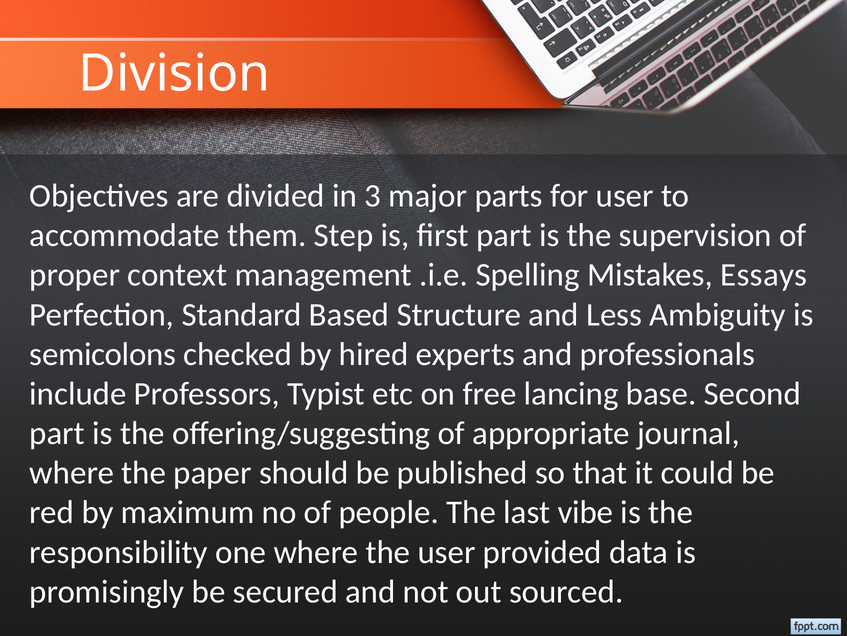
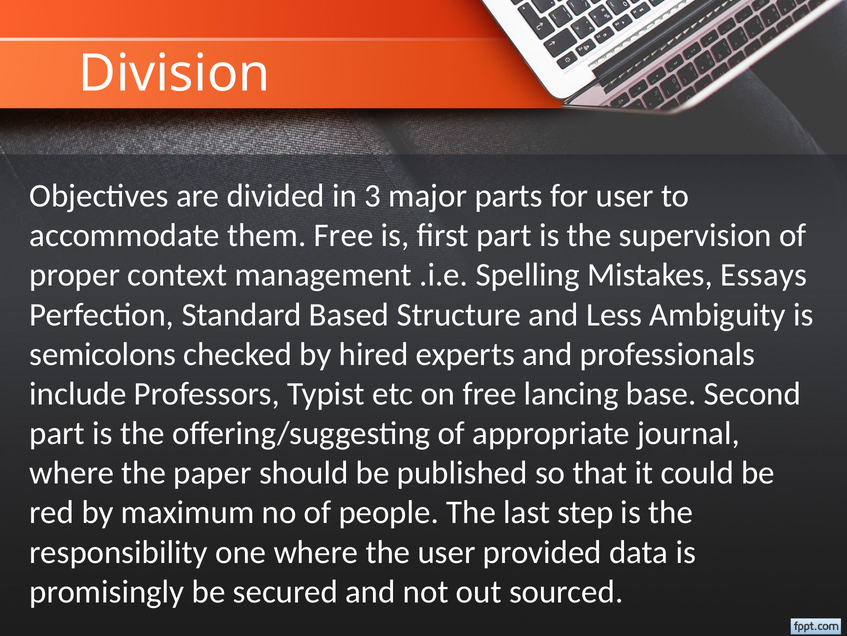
them Step: Step -> Free
vibe: vibe -> step
